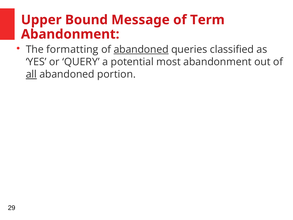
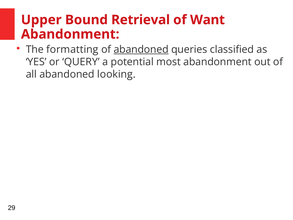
Message: Message -> Retrieval
Term: Term -> Want
all underline: present -> none
portion: portion -> looking
